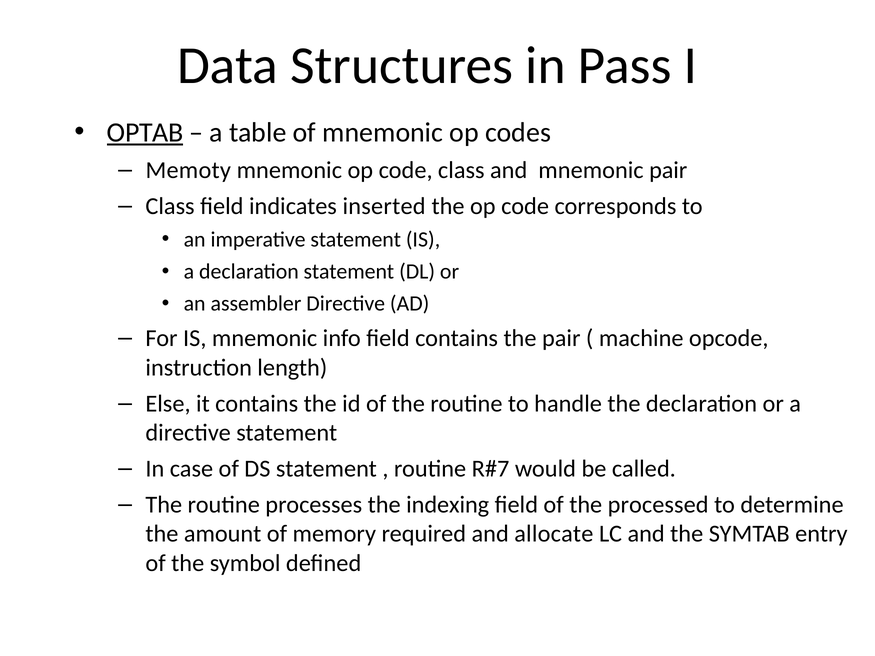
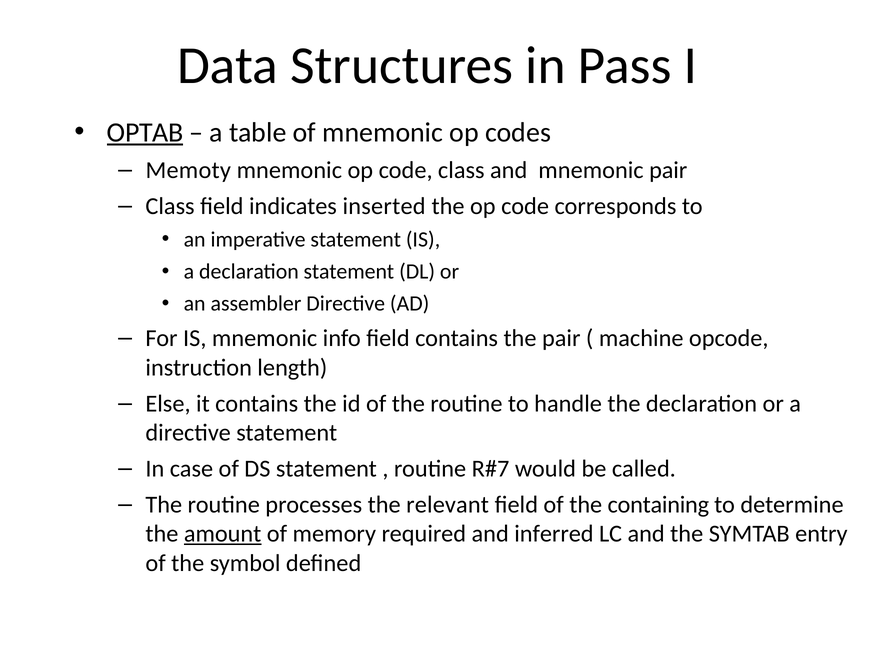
indexing: indexing -> relevant
processed: processed -> containing
amount underline: none -> present
allocate: allocate -> inferred
